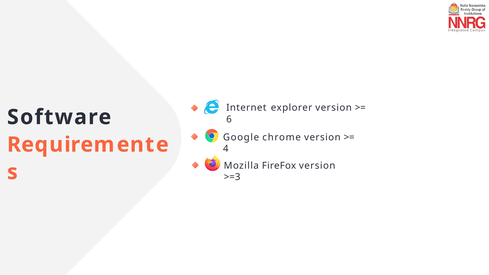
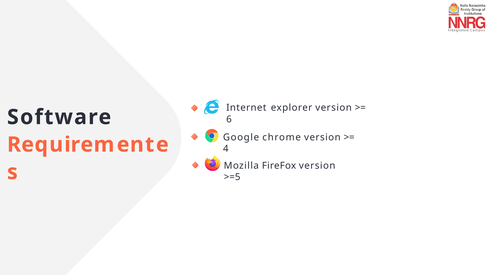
>=3: >=3 -> >=5
